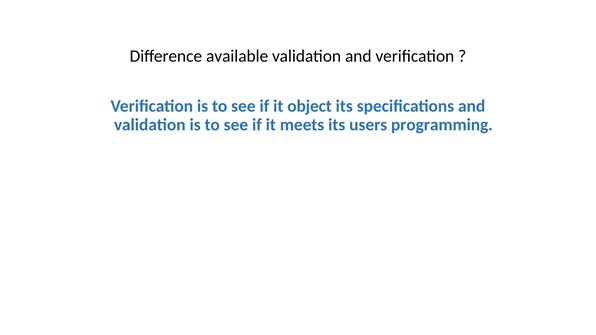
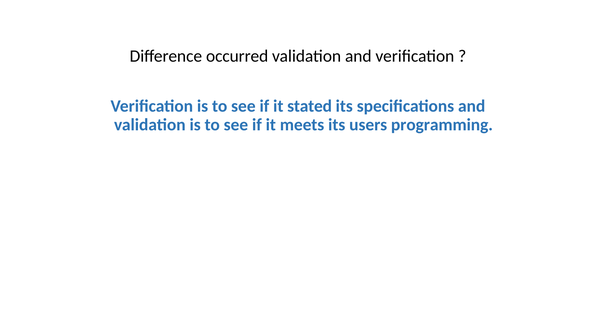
available: available -> occurred
object: object -> stated
